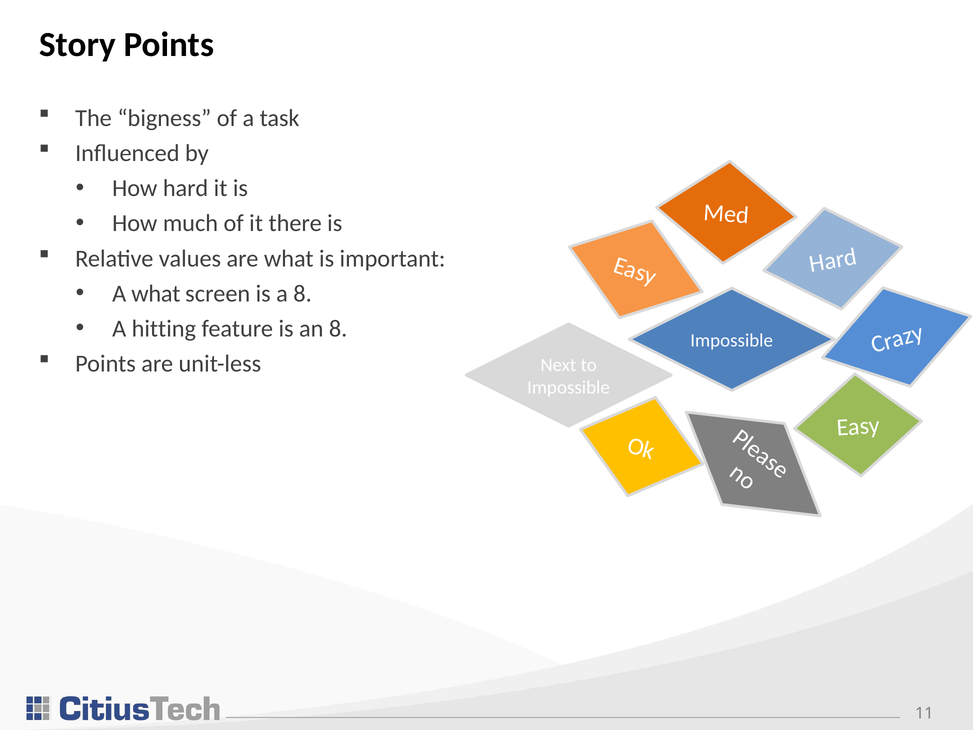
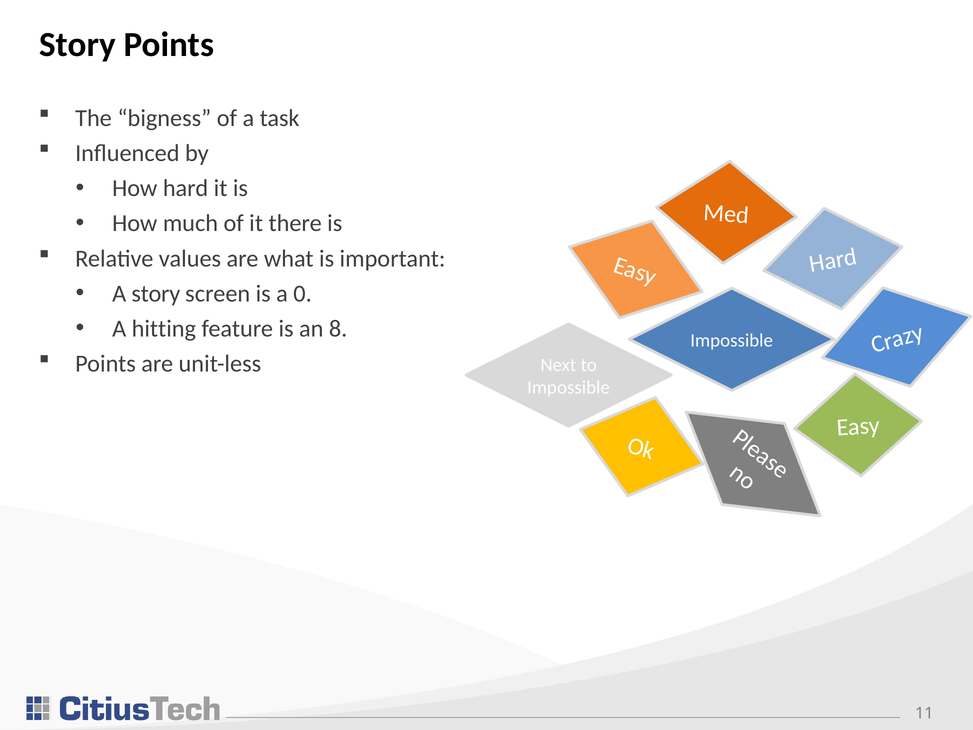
A what: what -> story
a 8: 8 -> 0
